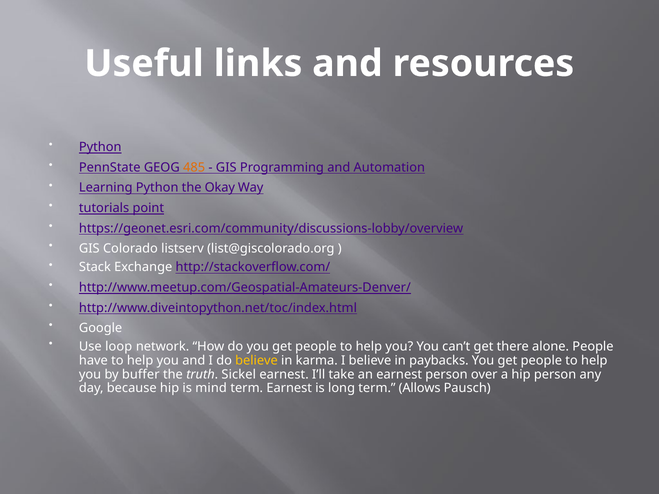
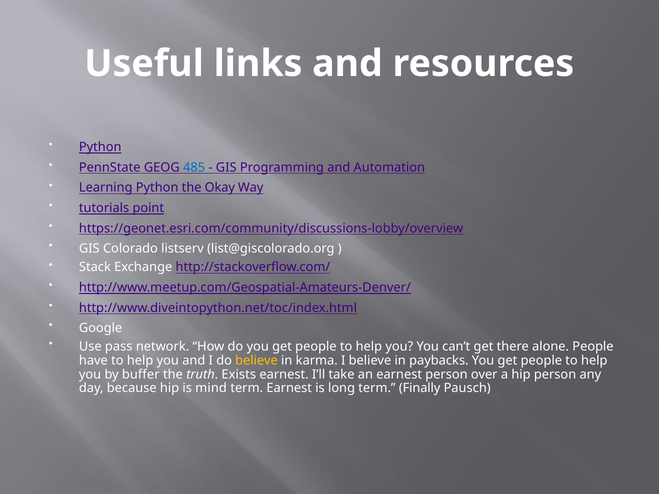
485 colour: orange -> blue
loop: loop -> pass
Sickel: Sickel -> Exists
Allows: Allows -> Finally
